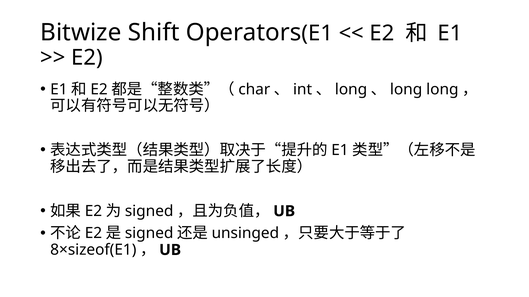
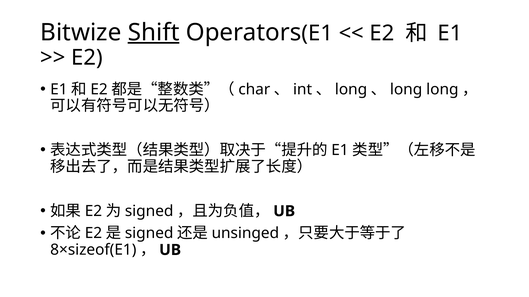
Shift underline: none -> present
